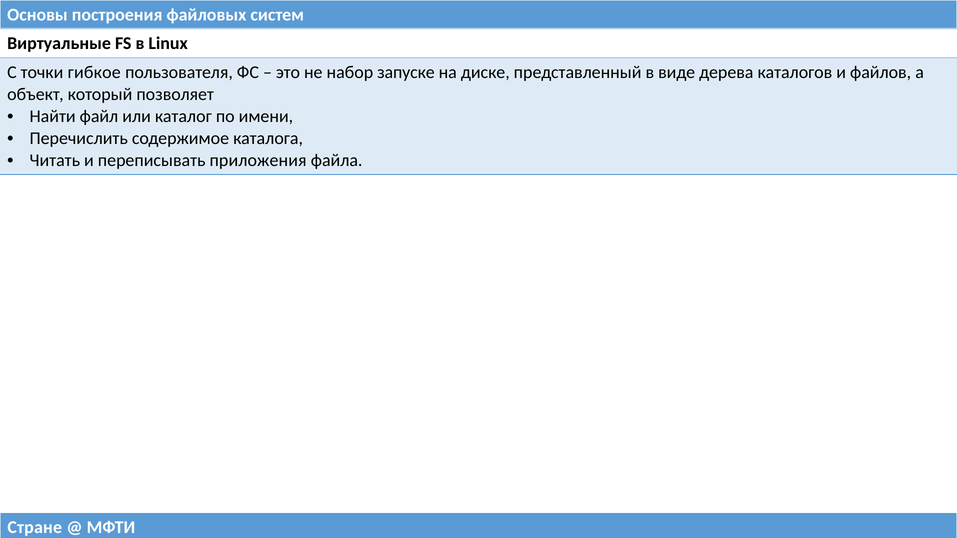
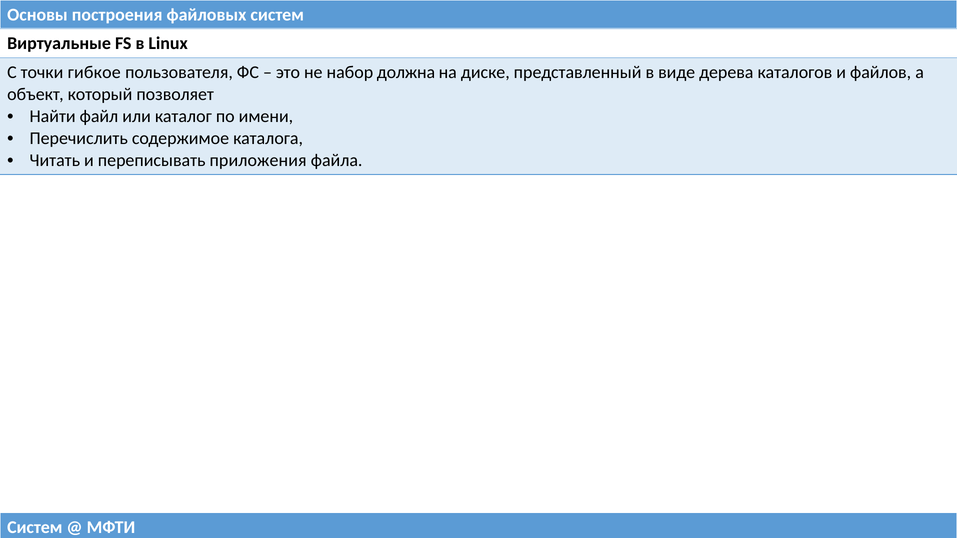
запуске: запуске -> должна
Стране at (35, 528): Стране -> Систем
